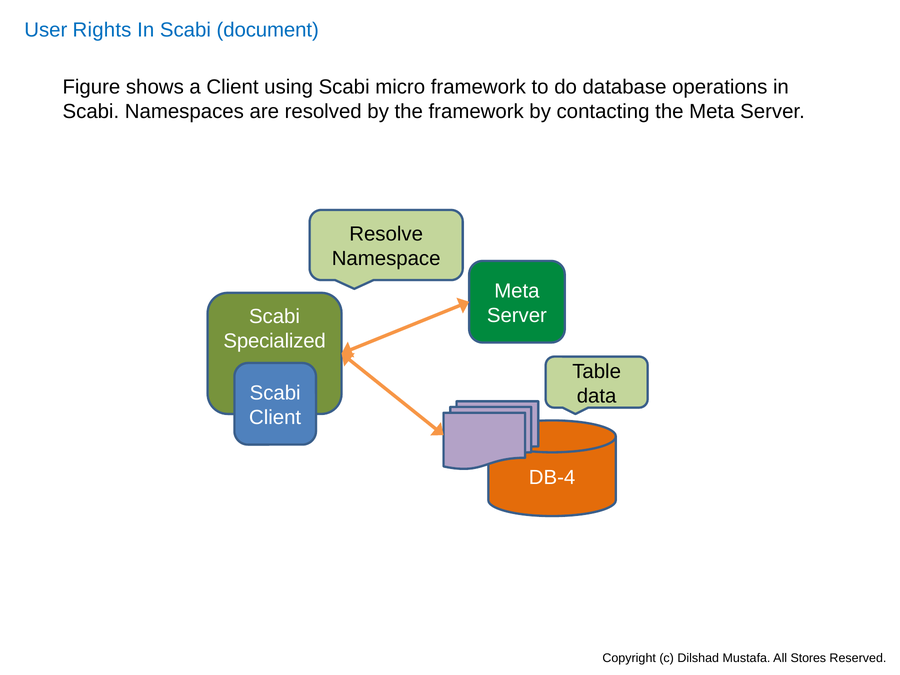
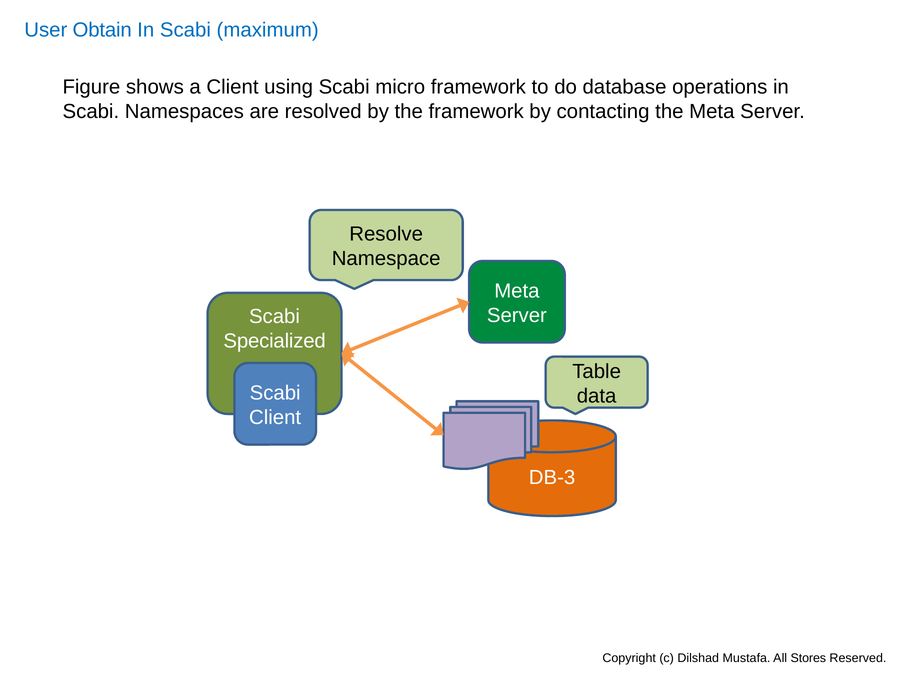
Rights: Rights -> Obtain
document: document -> maximum
DB-4: DB-4 -> DB-3
